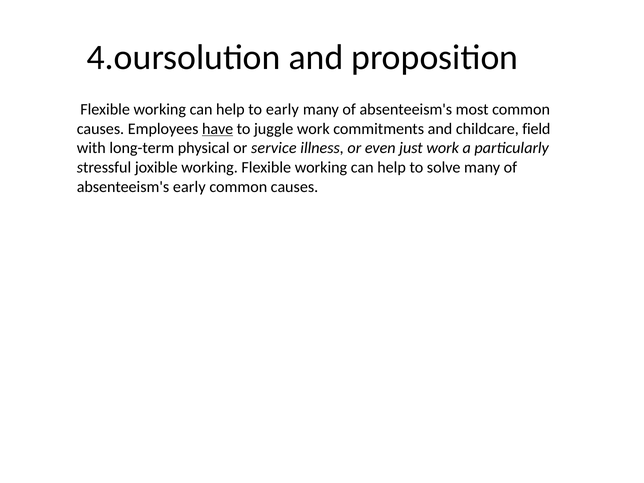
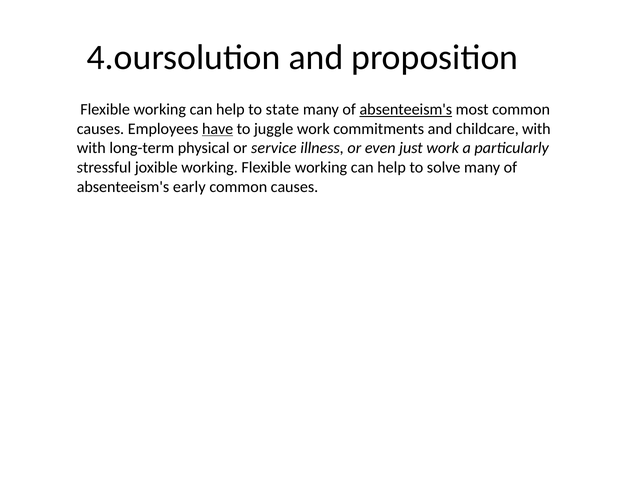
to early: early -> state
absenteeism's at (406, 110) underline: none -> present
childcare field: field -> with
